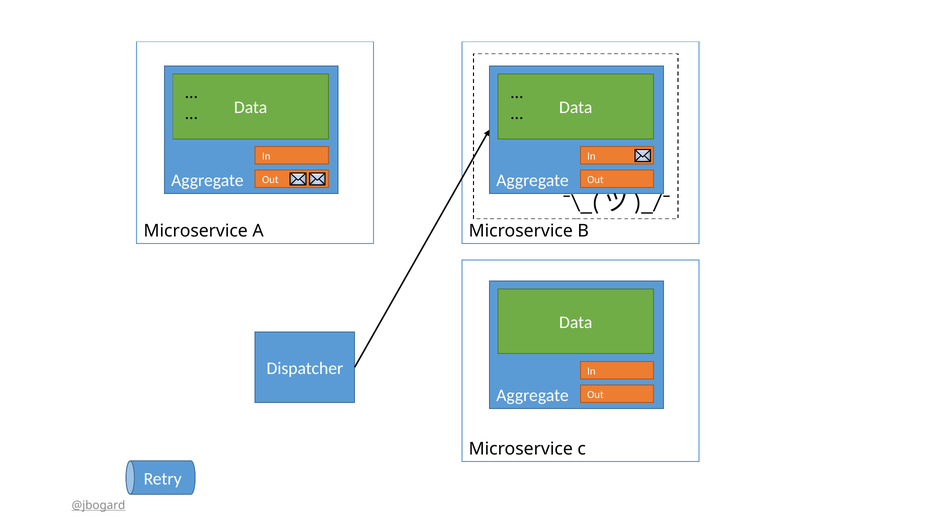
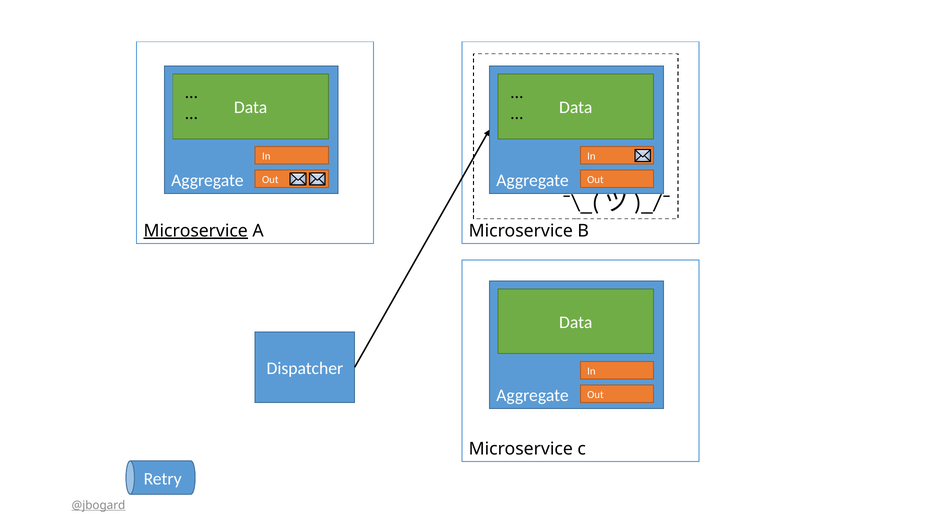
Microservice at (196, 231) underline: none -> present
